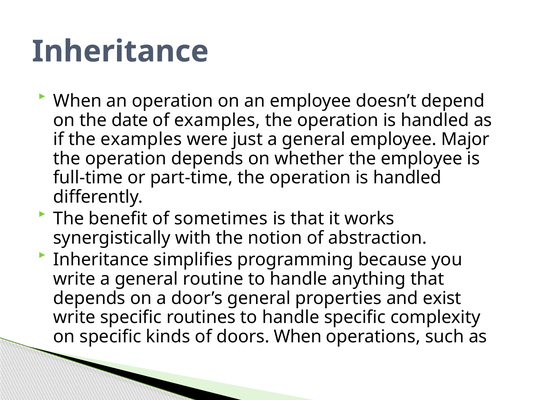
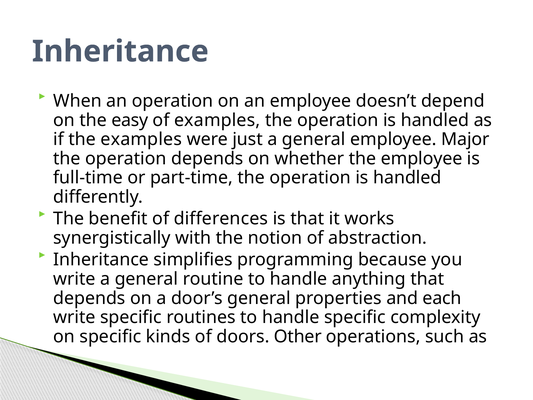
date: date -> easy
sometimes: sometimes -> differences
exist: exist -> each
doors When: When -> Other
